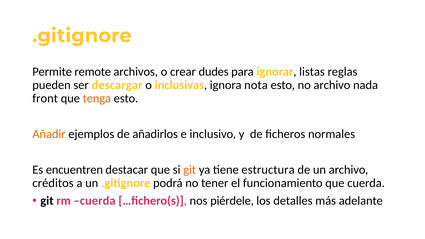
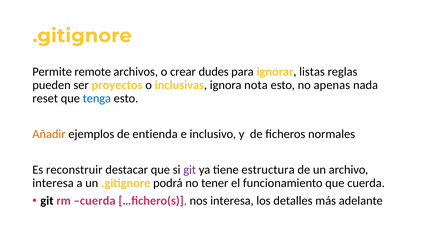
descargar: descargar -> proyectos
no archivo: archivo -> apenas
front: front -> reset
tenga colour: orange -> blue
añadirlos: añadirlos -> entienda
encuentren: encuentren -> reconstruir
git at (190, 170) colour: orange -> purple
créditos at (53, 183): créditos -> interesa
nos piérdele: piérdele -> interesa
